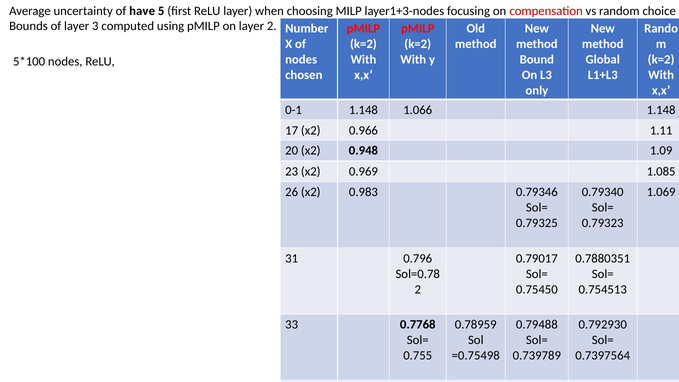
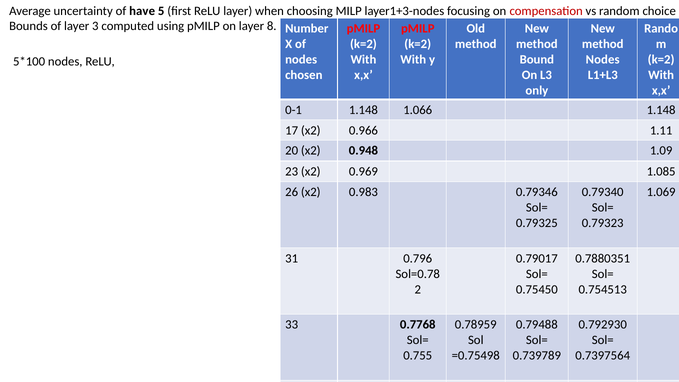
layer 2: 2 -> 8
Global at (603, 60): Global -> Nodes
